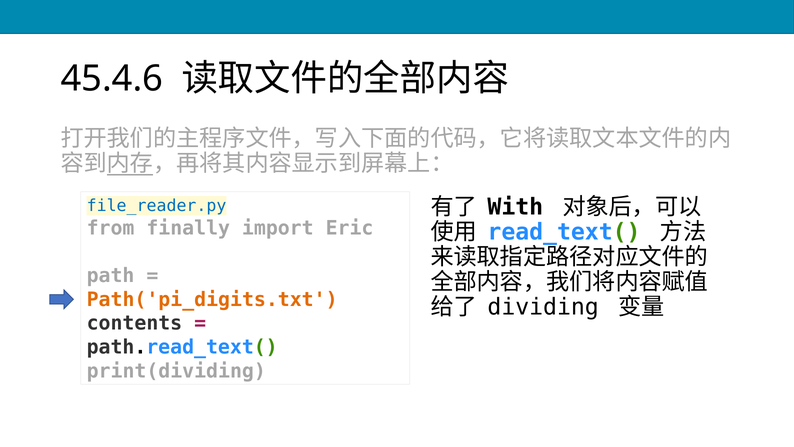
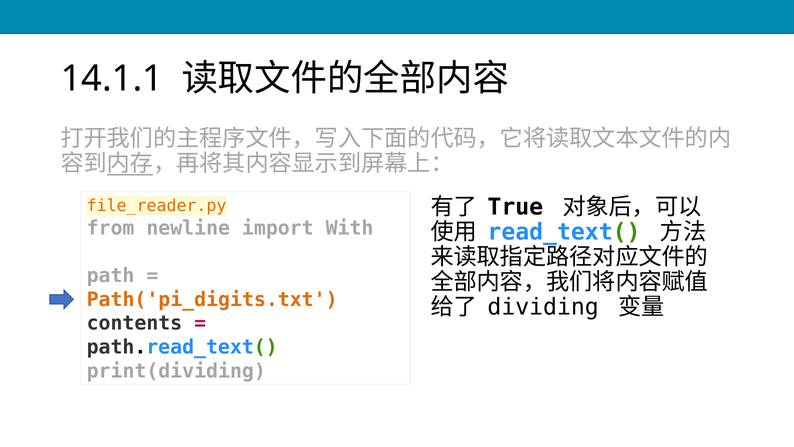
45.4.6: 45.4.6 -> 14.1.1
With: With -> True
file_reader.py colour: blue -> orange
finally: finally -> newline
Eric: Eric -> With
